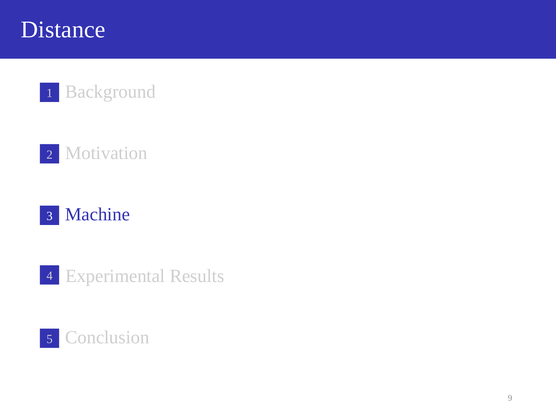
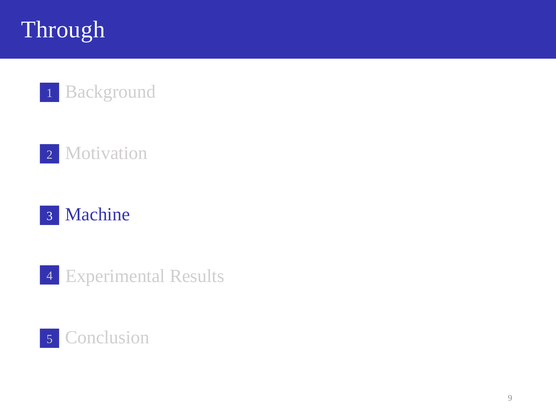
Distance: Distance -> Through
